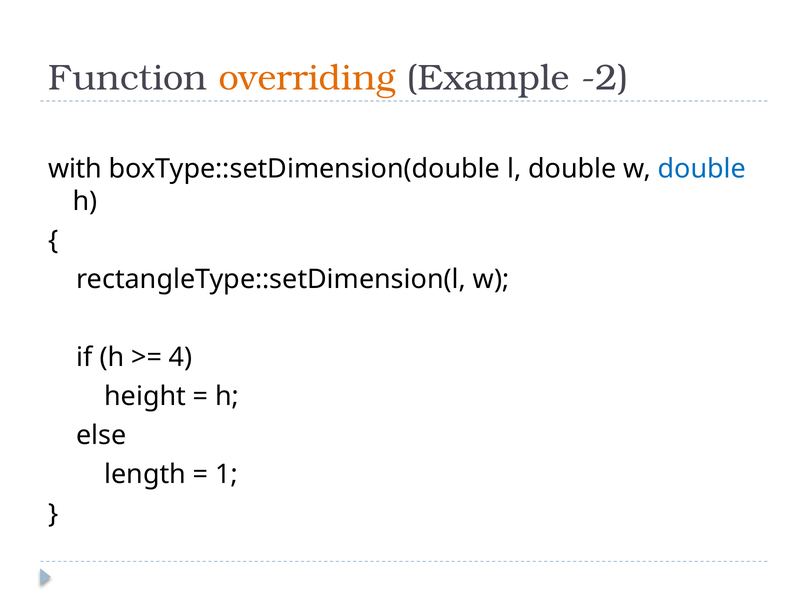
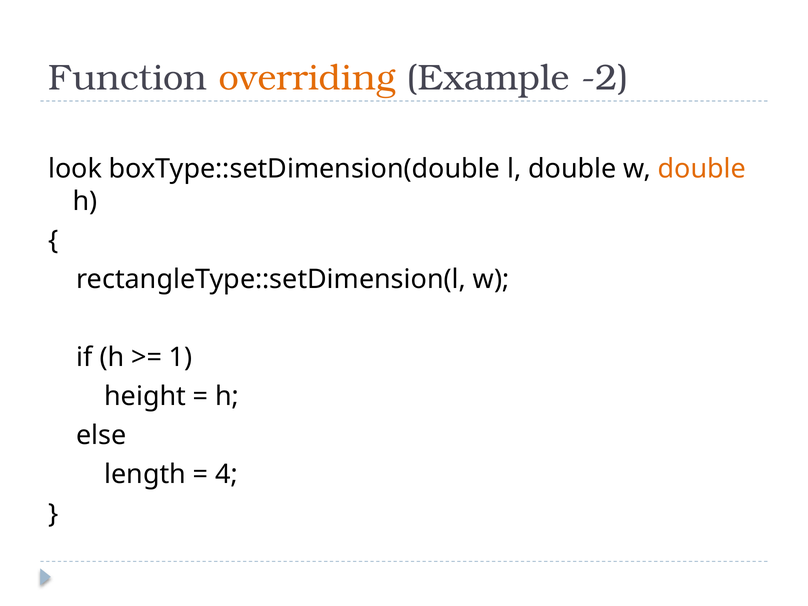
with: with -> look
double at (702, 169) colour: blue -> orange
4: 4 -> 1
1: 1 -> 4
